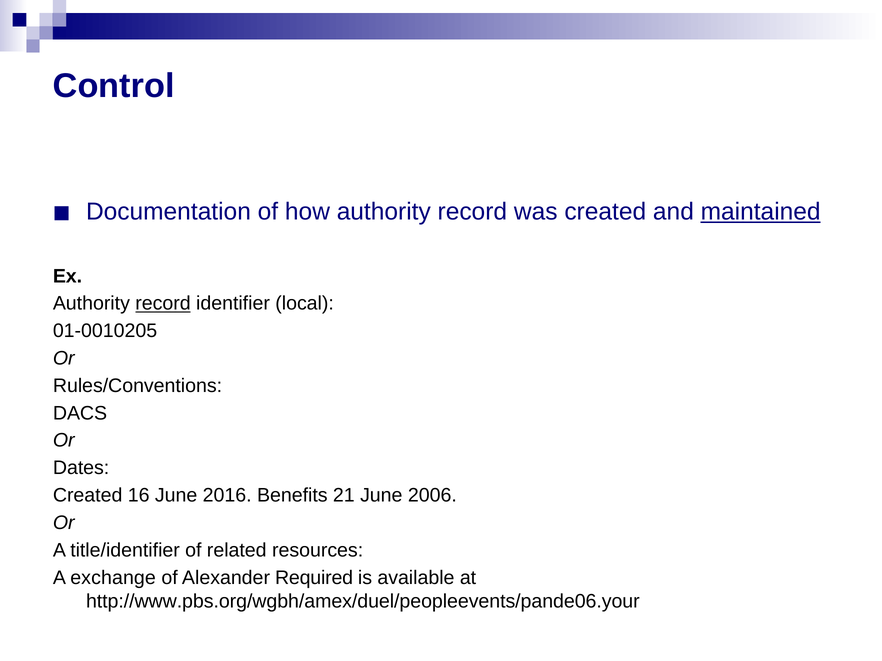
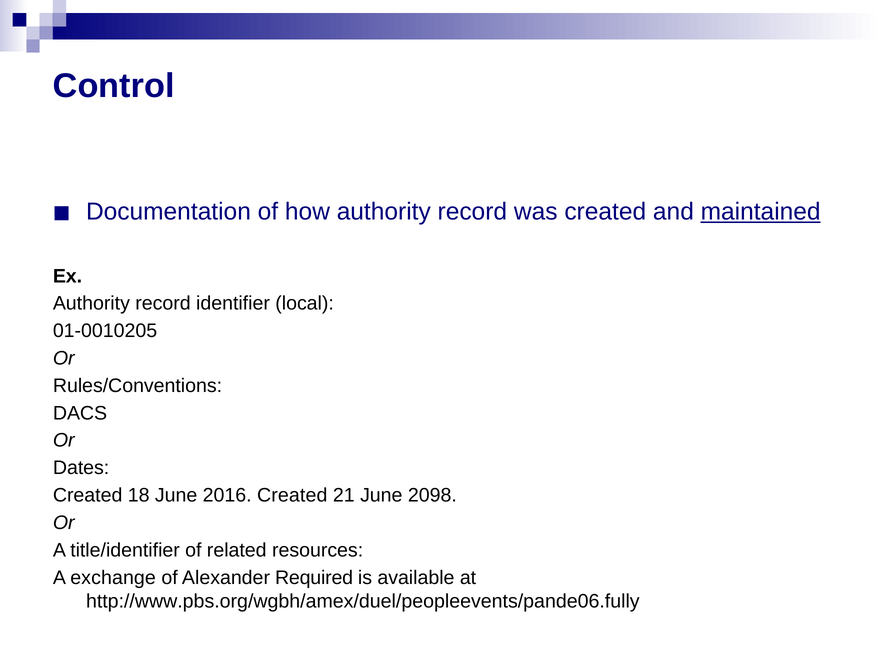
record at (163, 304) underline: present -> none
16: 16 -> 18
2016 Benefits: Benefits -> Created
2006: 2006 -> 2098
http://www.pbs.org/wgbh/amex/duel/peopleevents/pande06.your: http://www.pbs.org/wgbh/amex/duel/peopleevents/pande06.your -> http://www.pbs.org/wgbh/amex/duel/peopleevents/pande06.fully
